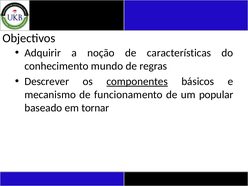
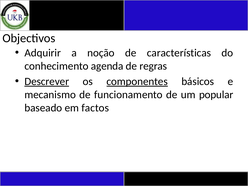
mundo: mundo -> agenda
Descrever underline: none -> present
tornar: tornar -> factos
